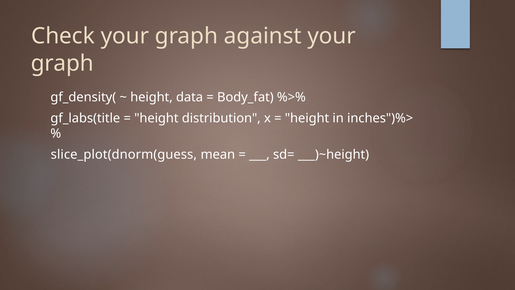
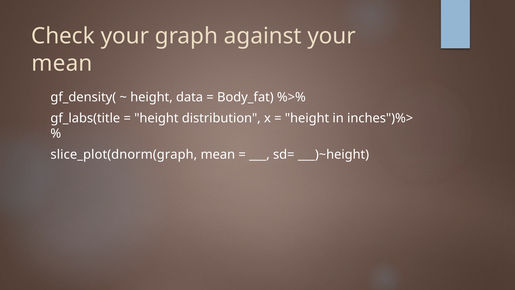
graph at (62, 63): graph -> mean
slice_plot(dnorm(guess: slice_plot(dnorm(guess -> slice_plot(dnorm(graph
